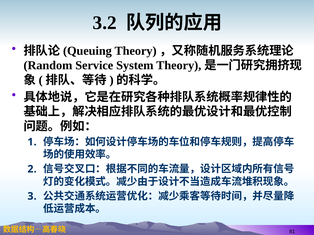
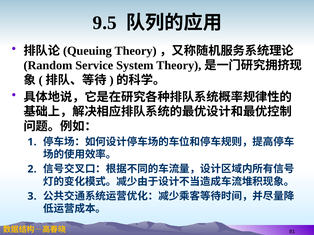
3.2: 3.2 -> 9.5
